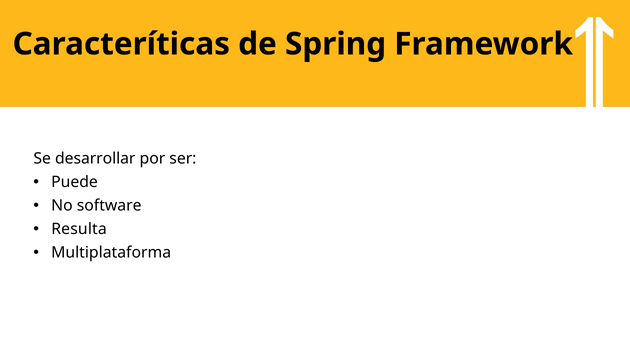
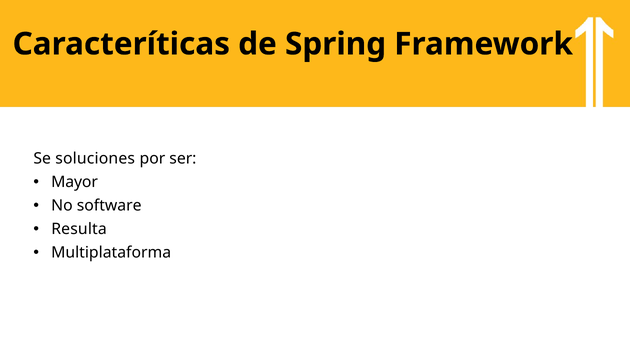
desarrollar: desarrollar -> soluciones
Puede: Puede -> Mayor
